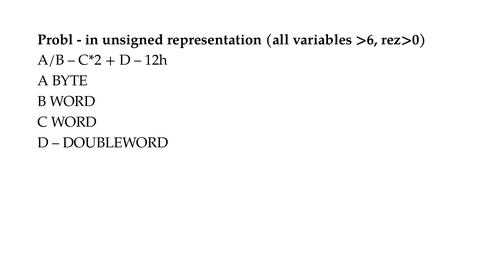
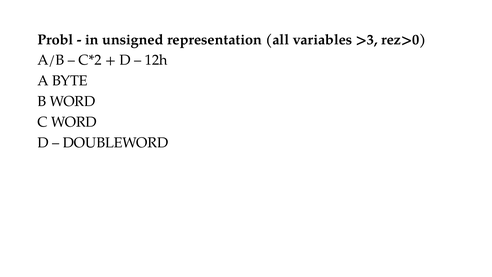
>6: >6 -> >3
